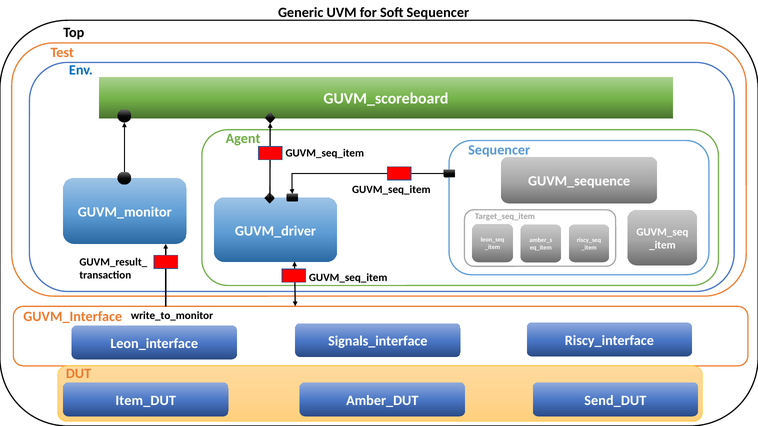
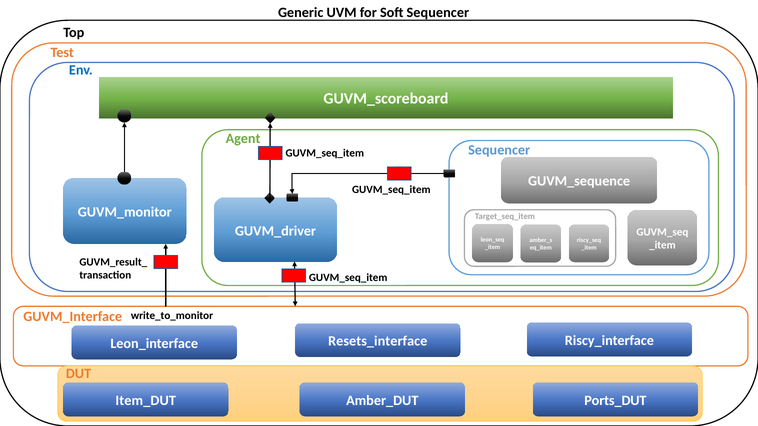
Signals_interface: Signals_interface -> Resets_interface
Send_DUT: Send_DUT -> Ports_DUT
